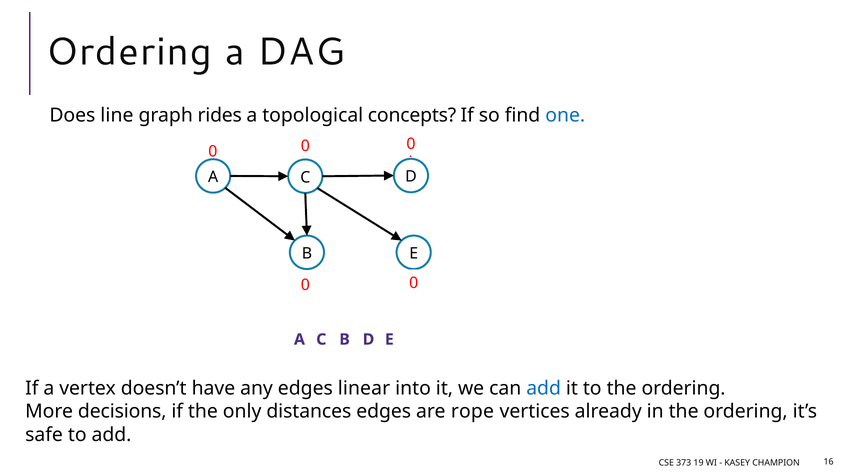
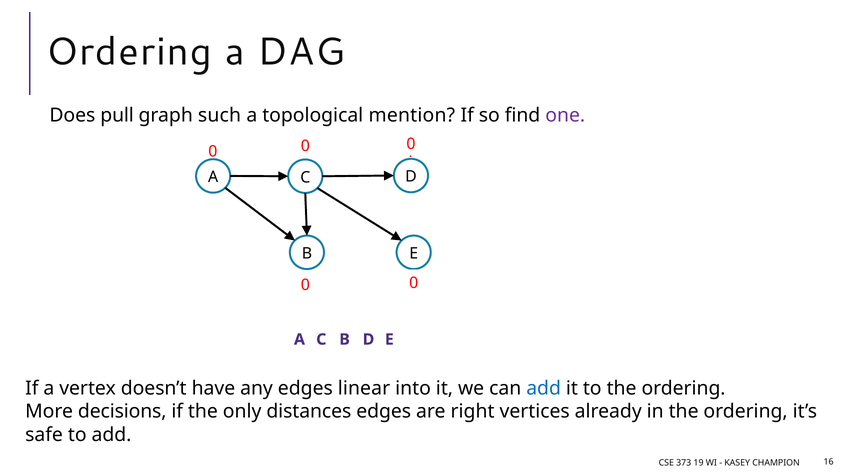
line: line -> pull
rides: rides -> such
concepts: concepts -> mention
one colour: blue -> purple
rope: rope -> right
